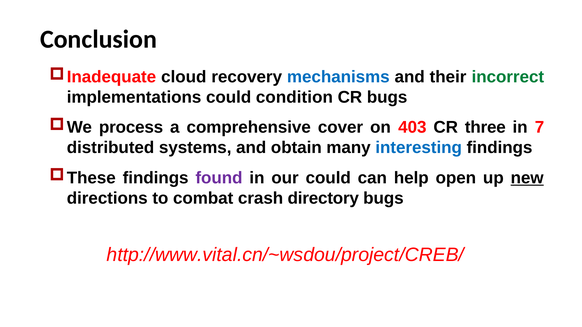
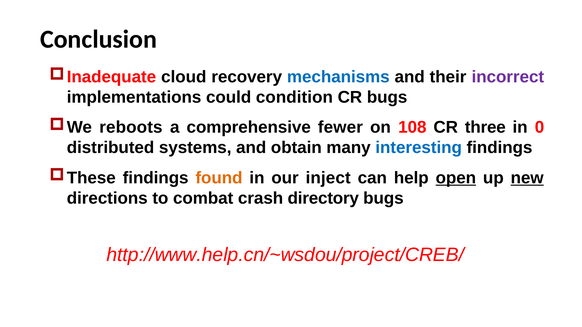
incorrect colour: green -> purple
process: process -> reboots
cover: cover -> fewer
403: 403 -> 108
7: 7 -> 0
found colour: purple -> orange
our could: could -> inject
open underline: none -> present
http://www.vital.cn/~wsdou/project/CREB/: http://www.vital.cn/~wsdou/project/CREB/ -> http://www.help.cn/~wsdou/project/CREB/
